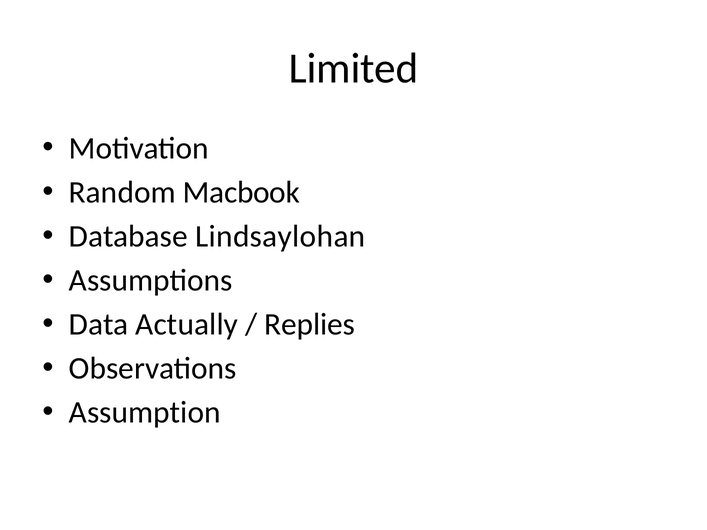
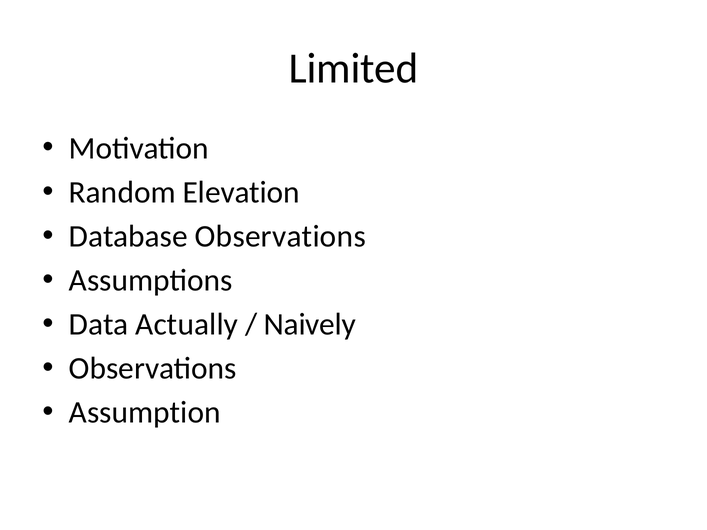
Macbook: Macbook -> Elevation
Database Lindsaylohan: Lindsaylohan -> Observations
Replies: Replies -> Naively
